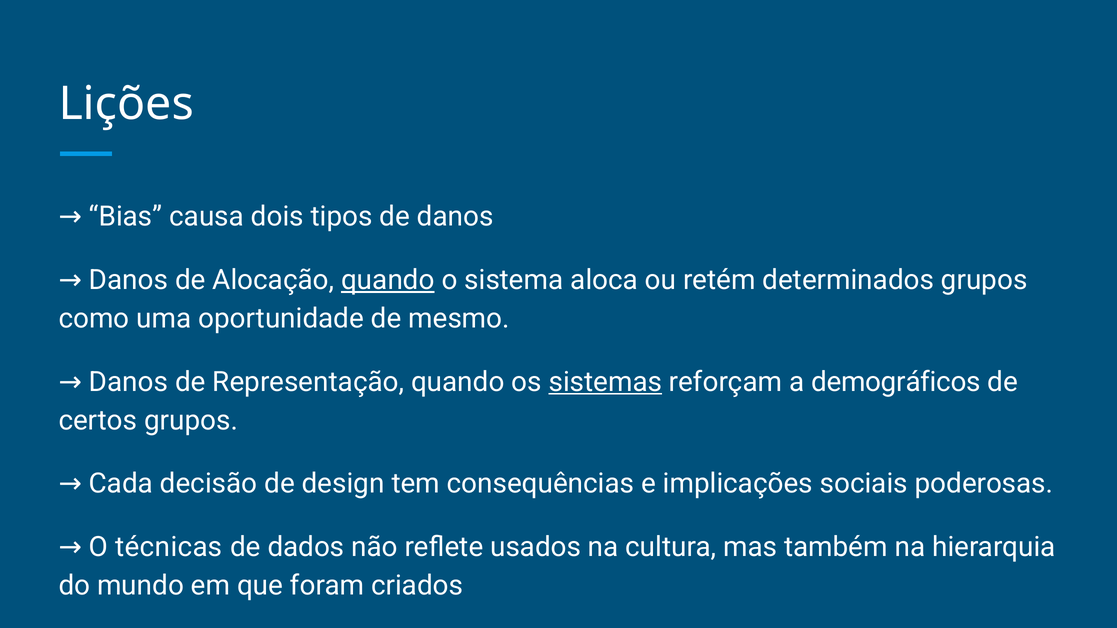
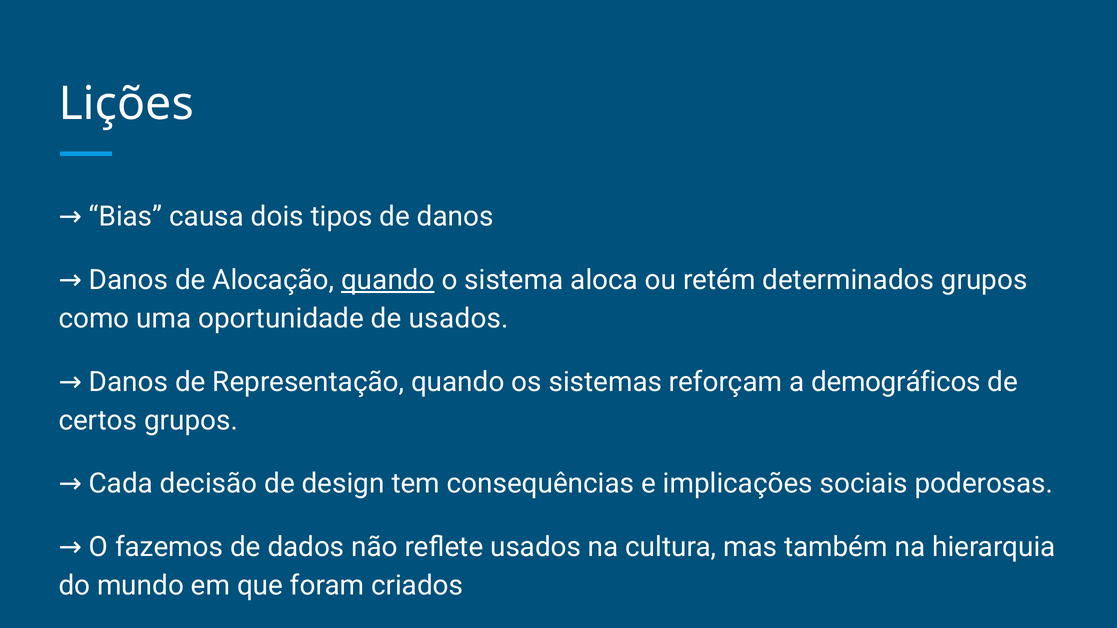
de mesmo: mesmo -> usados
sistemas underline: present -> none
técnicas: técnicas -> fazemos
